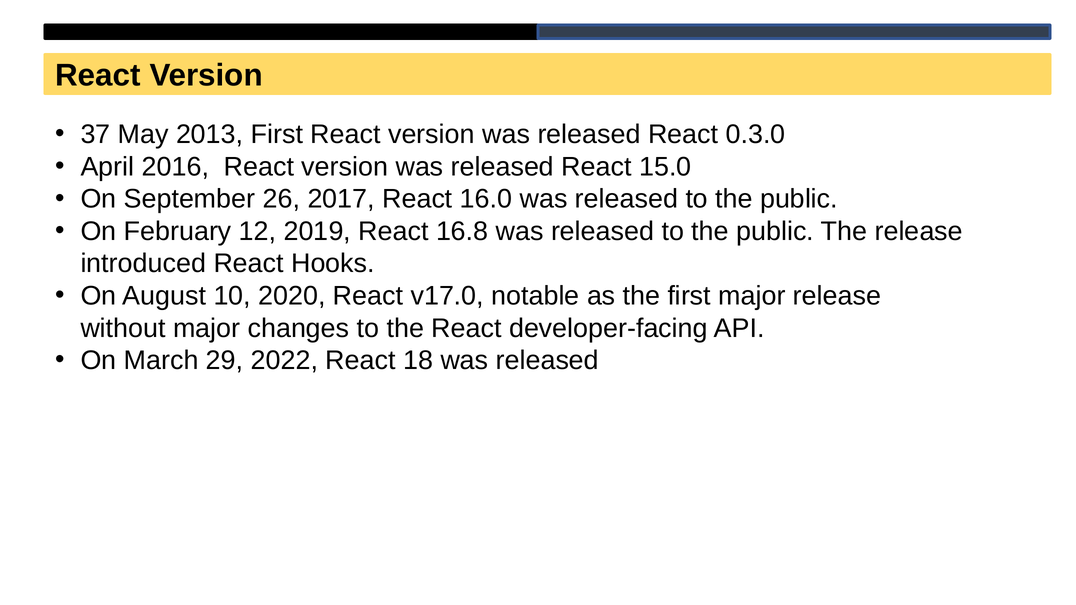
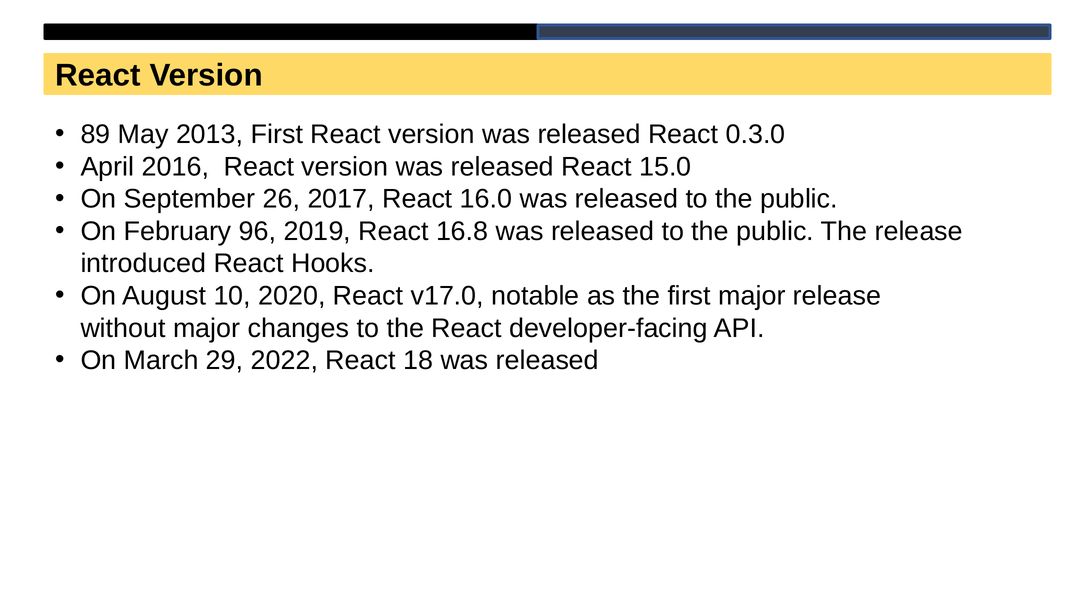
37: 37 -> 89
12: 12 -> 96
